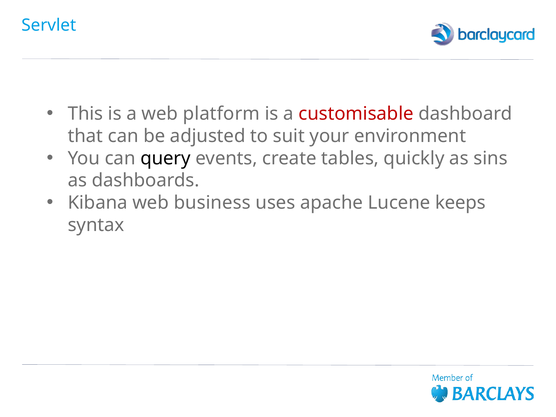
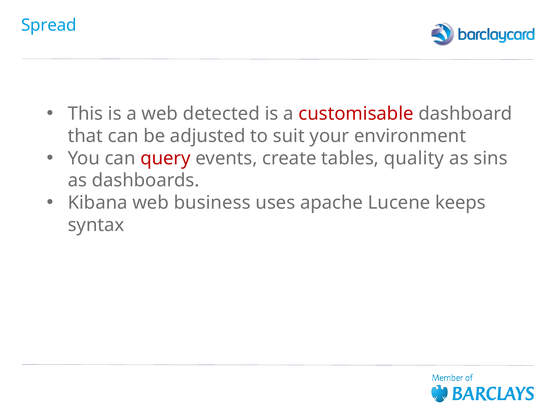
Servlet: Servlet -> Spread
platform: platform -> detected
query colour: black -> red
quickly: quickly -> quality
